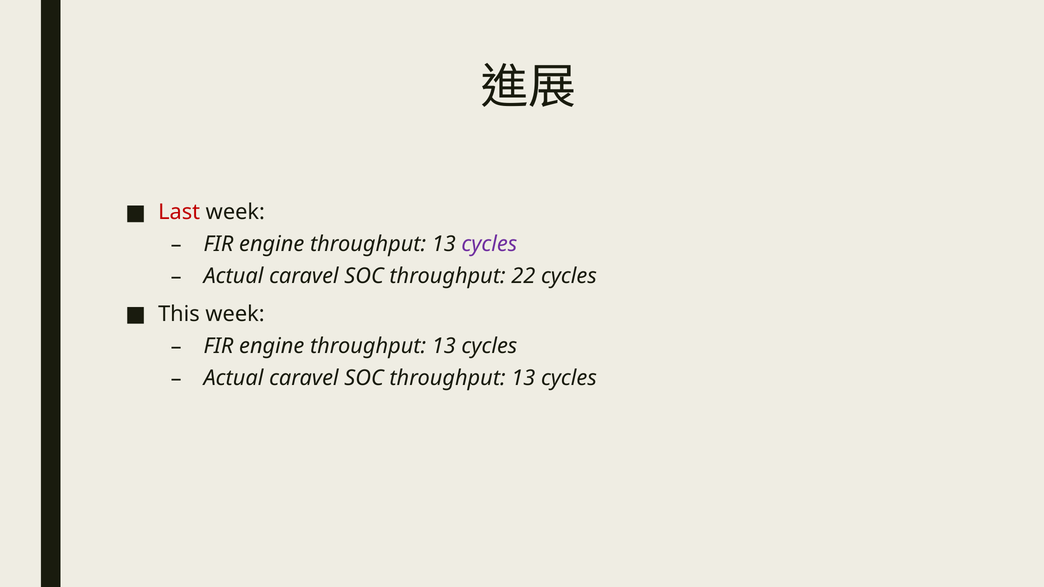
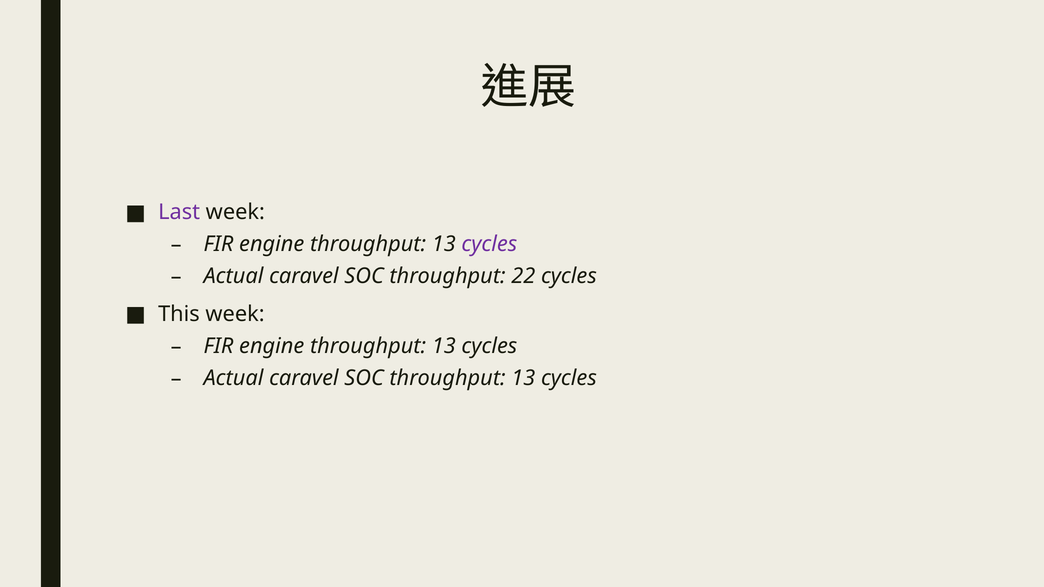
Last colour: red -> purple
